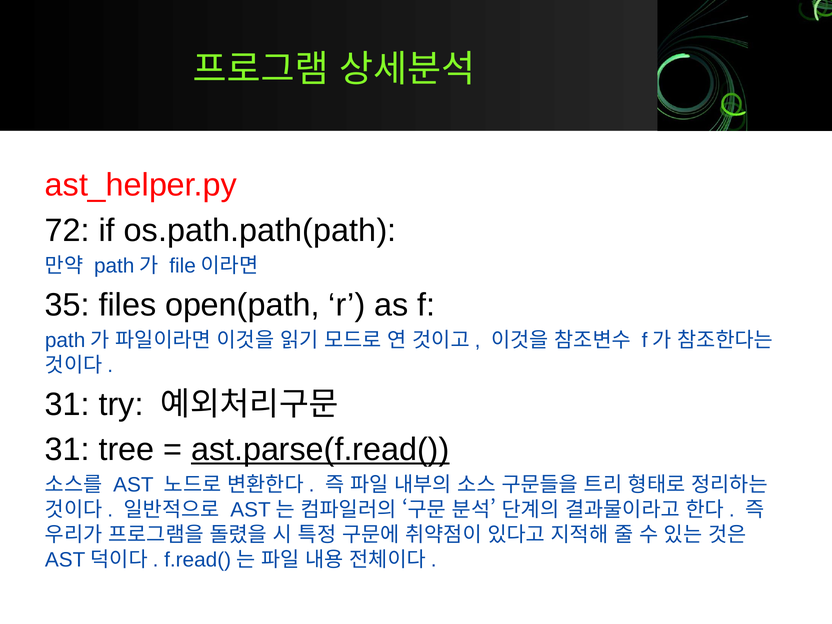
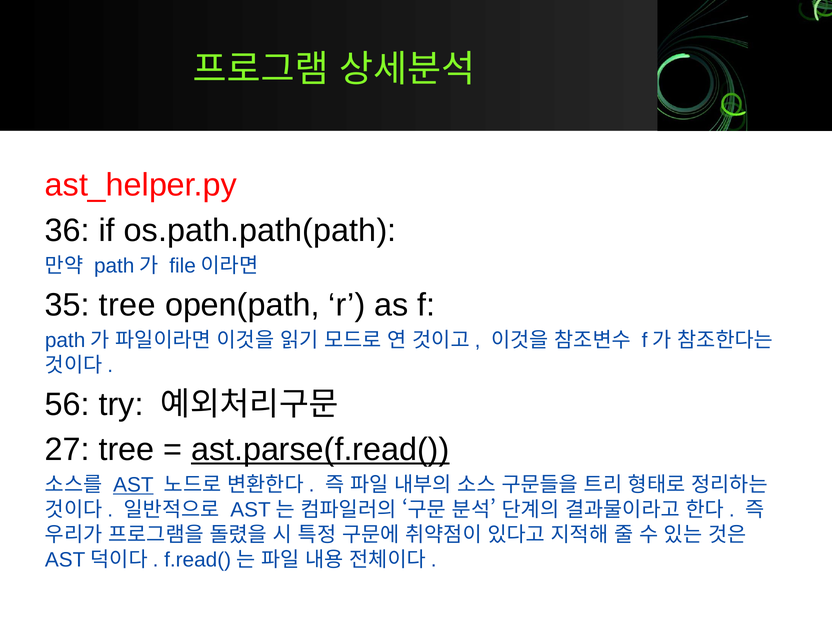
72: 72 -> 36
35 files: files -> tree
31 at (67, 404): 31 -> 56
31 at (67, 450): 31 -> 27
AST underline: none -> present
